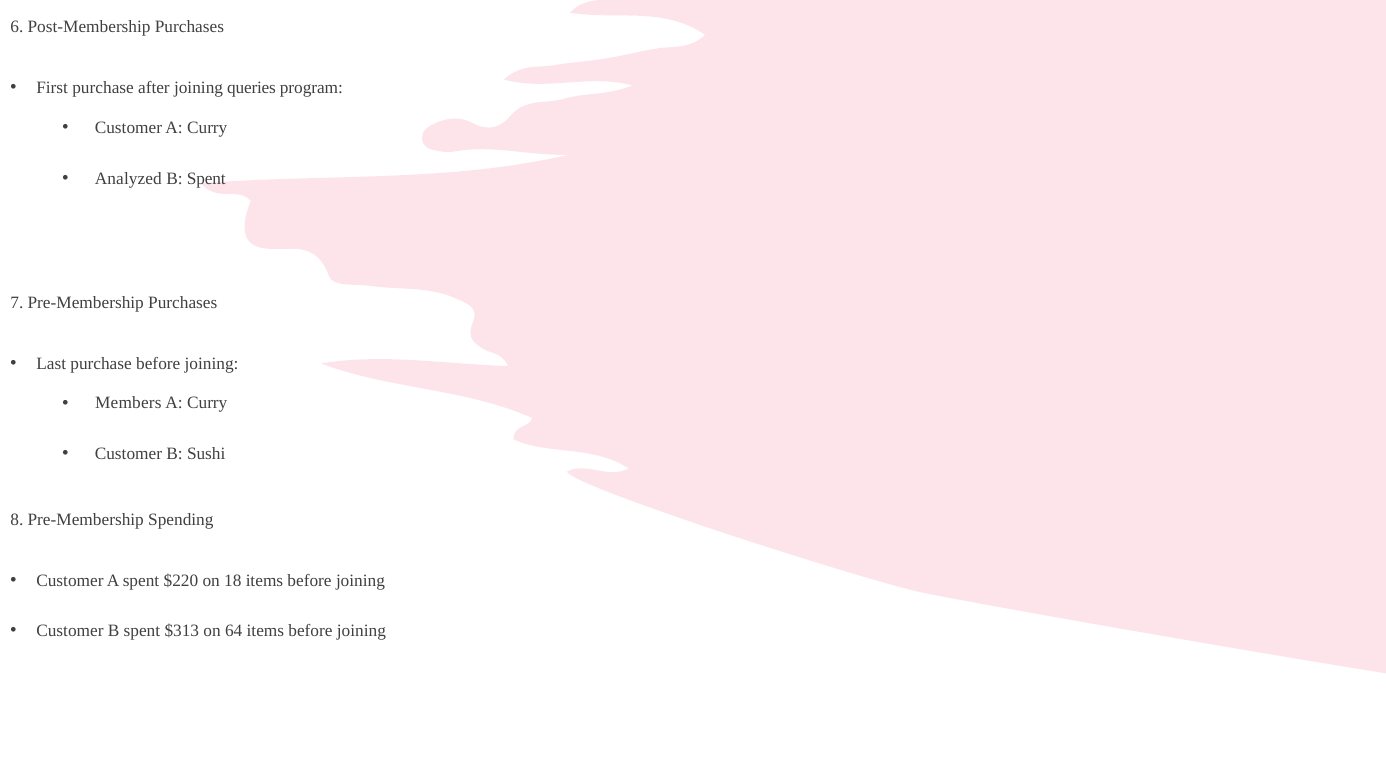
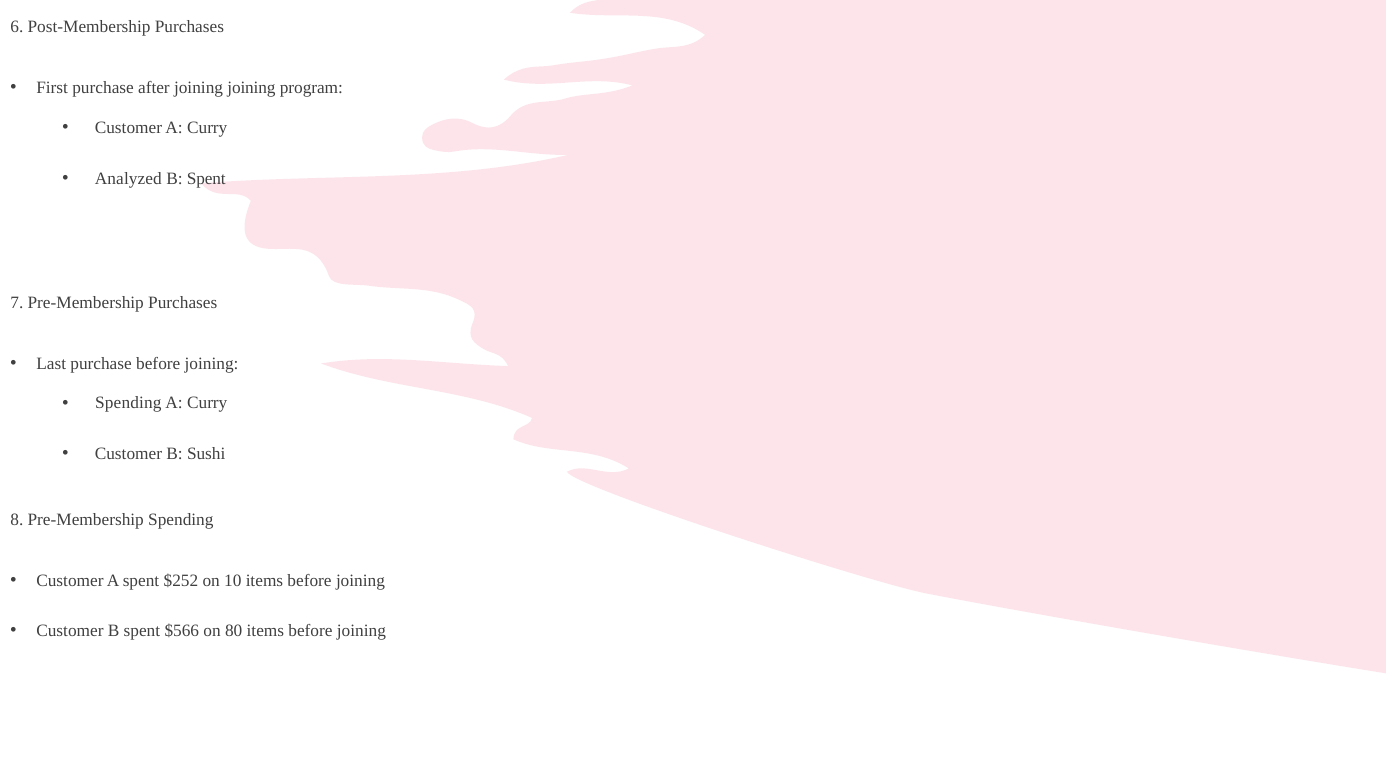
joining queries: queries -> joining
Members at (128, 403): Members -> Spending
$220: $220 -> $252
18: 18 -> 10
$313: $313 -> $566
64: 64 -> 80
